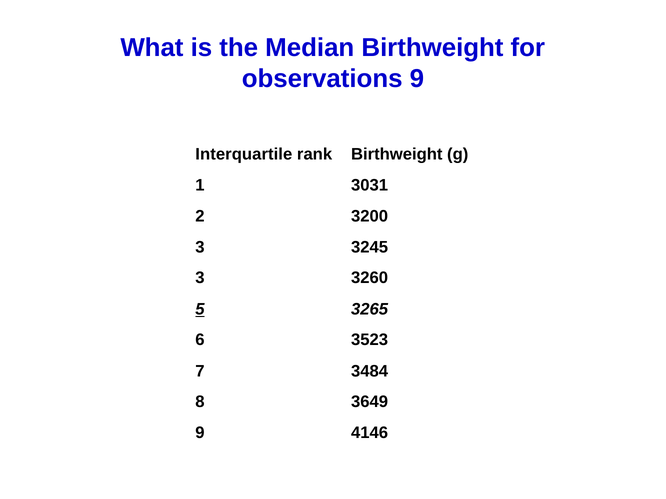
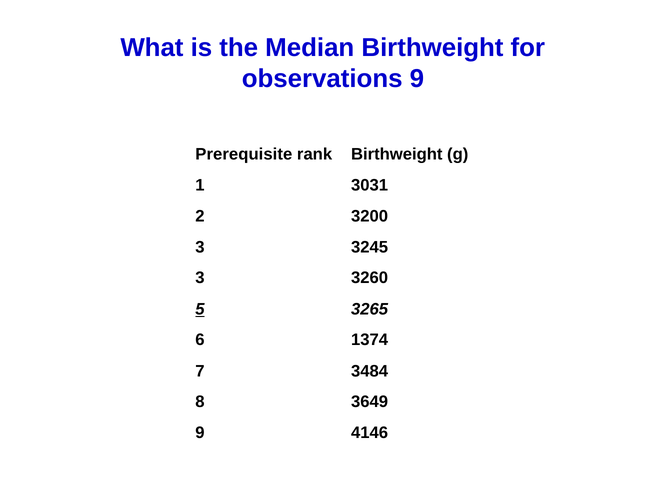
Interquartile: Interquartile -> Prerequisite
3523: 3523 -> 1374
